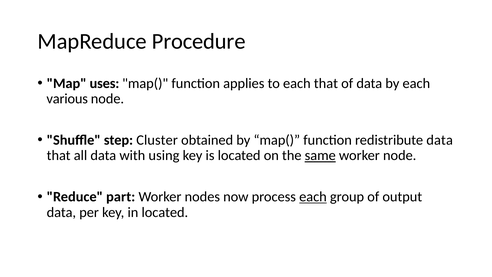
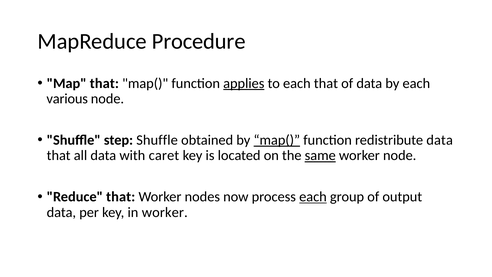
Map uses: uses -> that
applies underline: none -> present
step Cluster: Cluster -> Shuffle
map( at (277, 140) underline: none -> present
using: using -> caret
Reduce part: part -> that
in located: located -> worker
